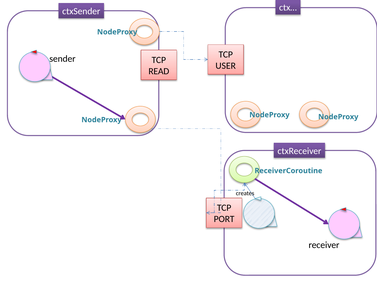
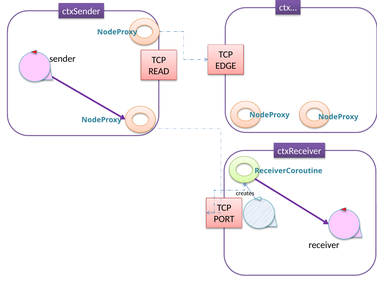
USER: USER -> EDGE
